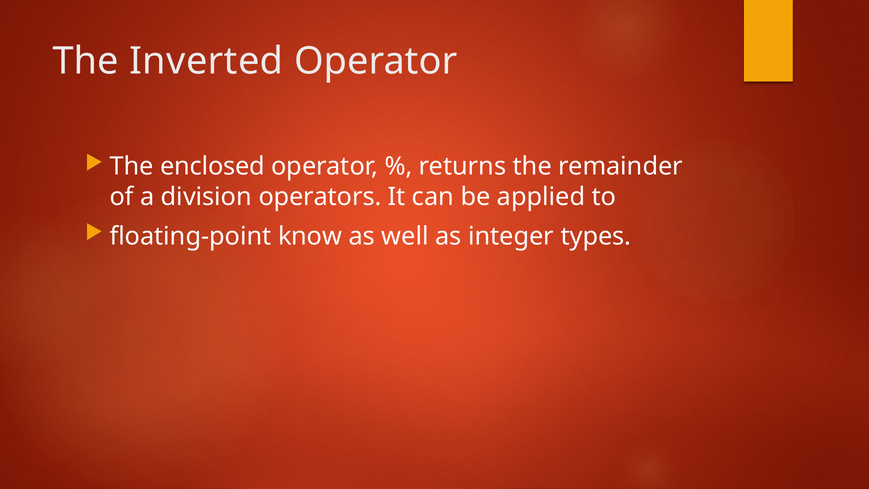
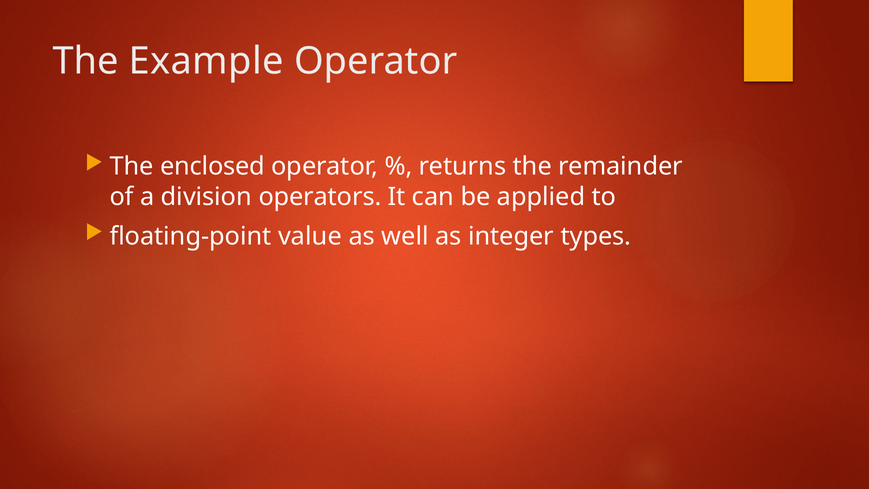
Inverted: Inverted -> Example
know: know -> value
